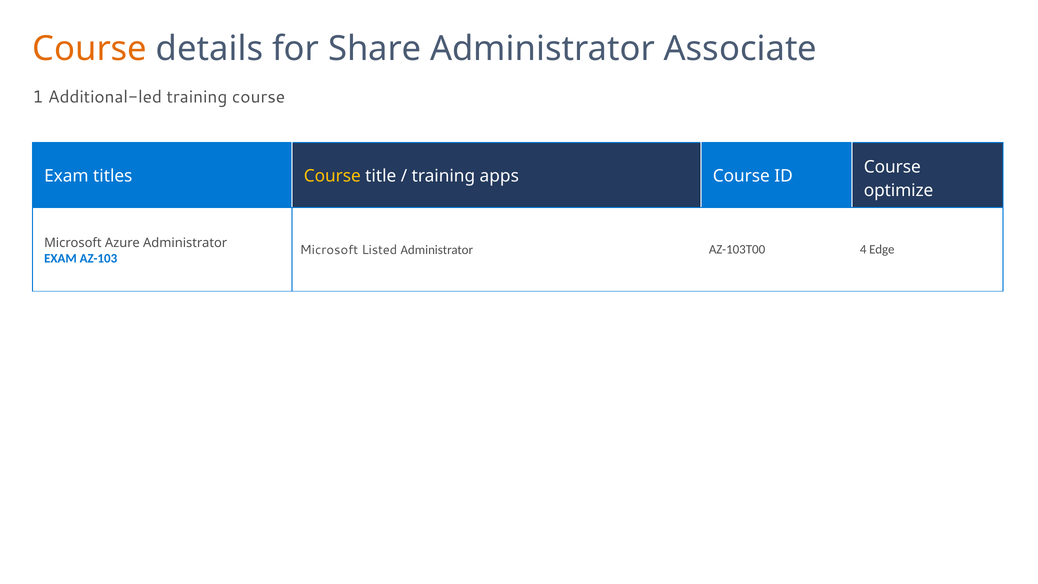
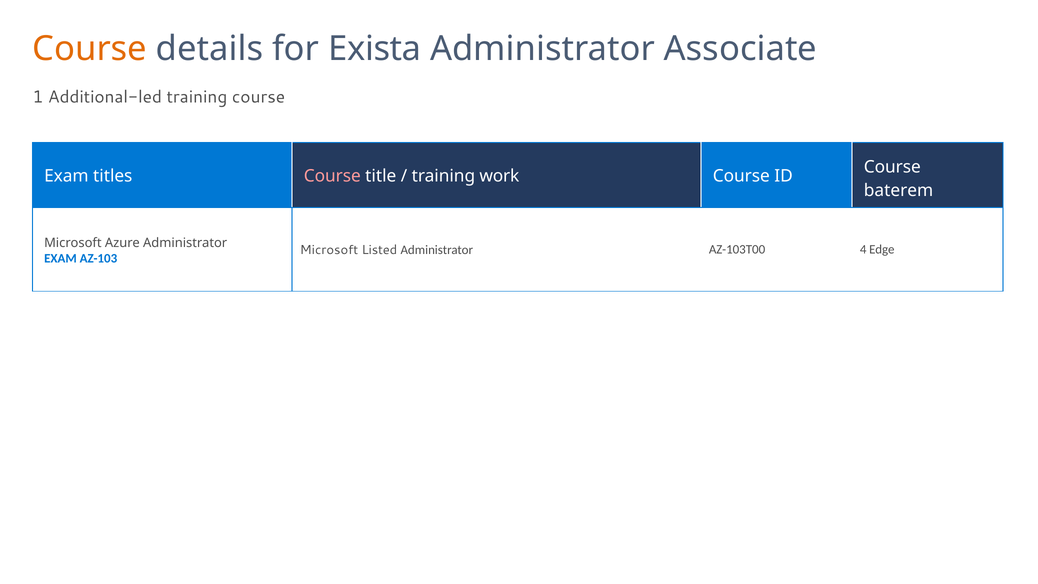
Share: Share -> Exista
Course at (332, 176) colour: yellow -> pink
apps: apps -> work
optimize: optimize -> baterem
